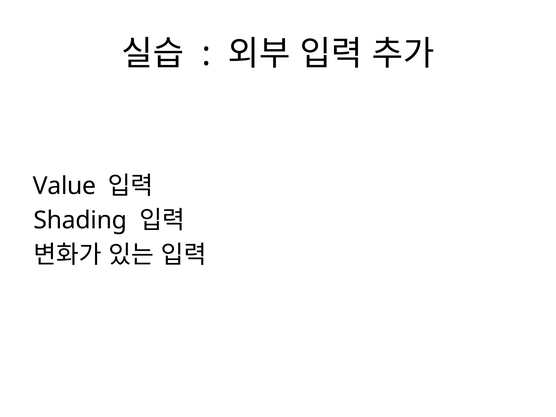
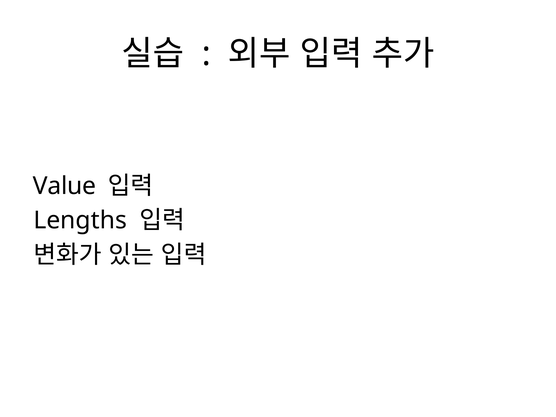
Shading: Shading -> Lengths
